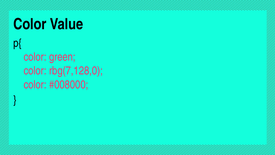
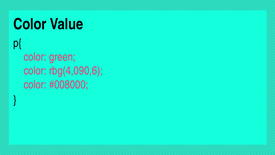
rbg(7,128,0: rbg(7,128,0 -> rbg(4,090,6
